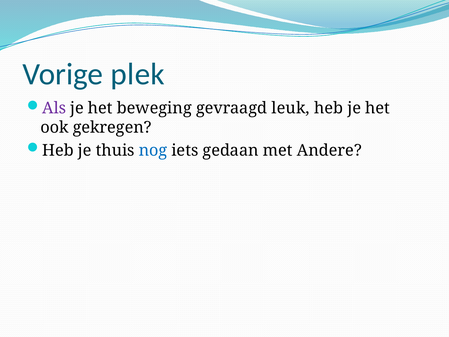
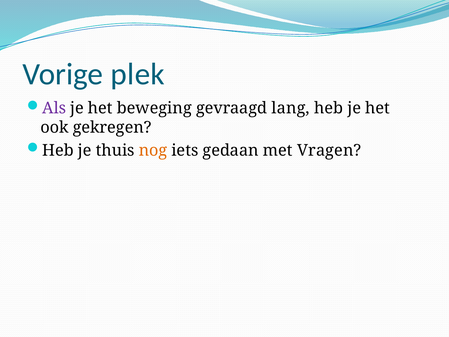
leuk: leuk -> lang
nog colour: blue -> orange
Andere: Andere -> Vragen
